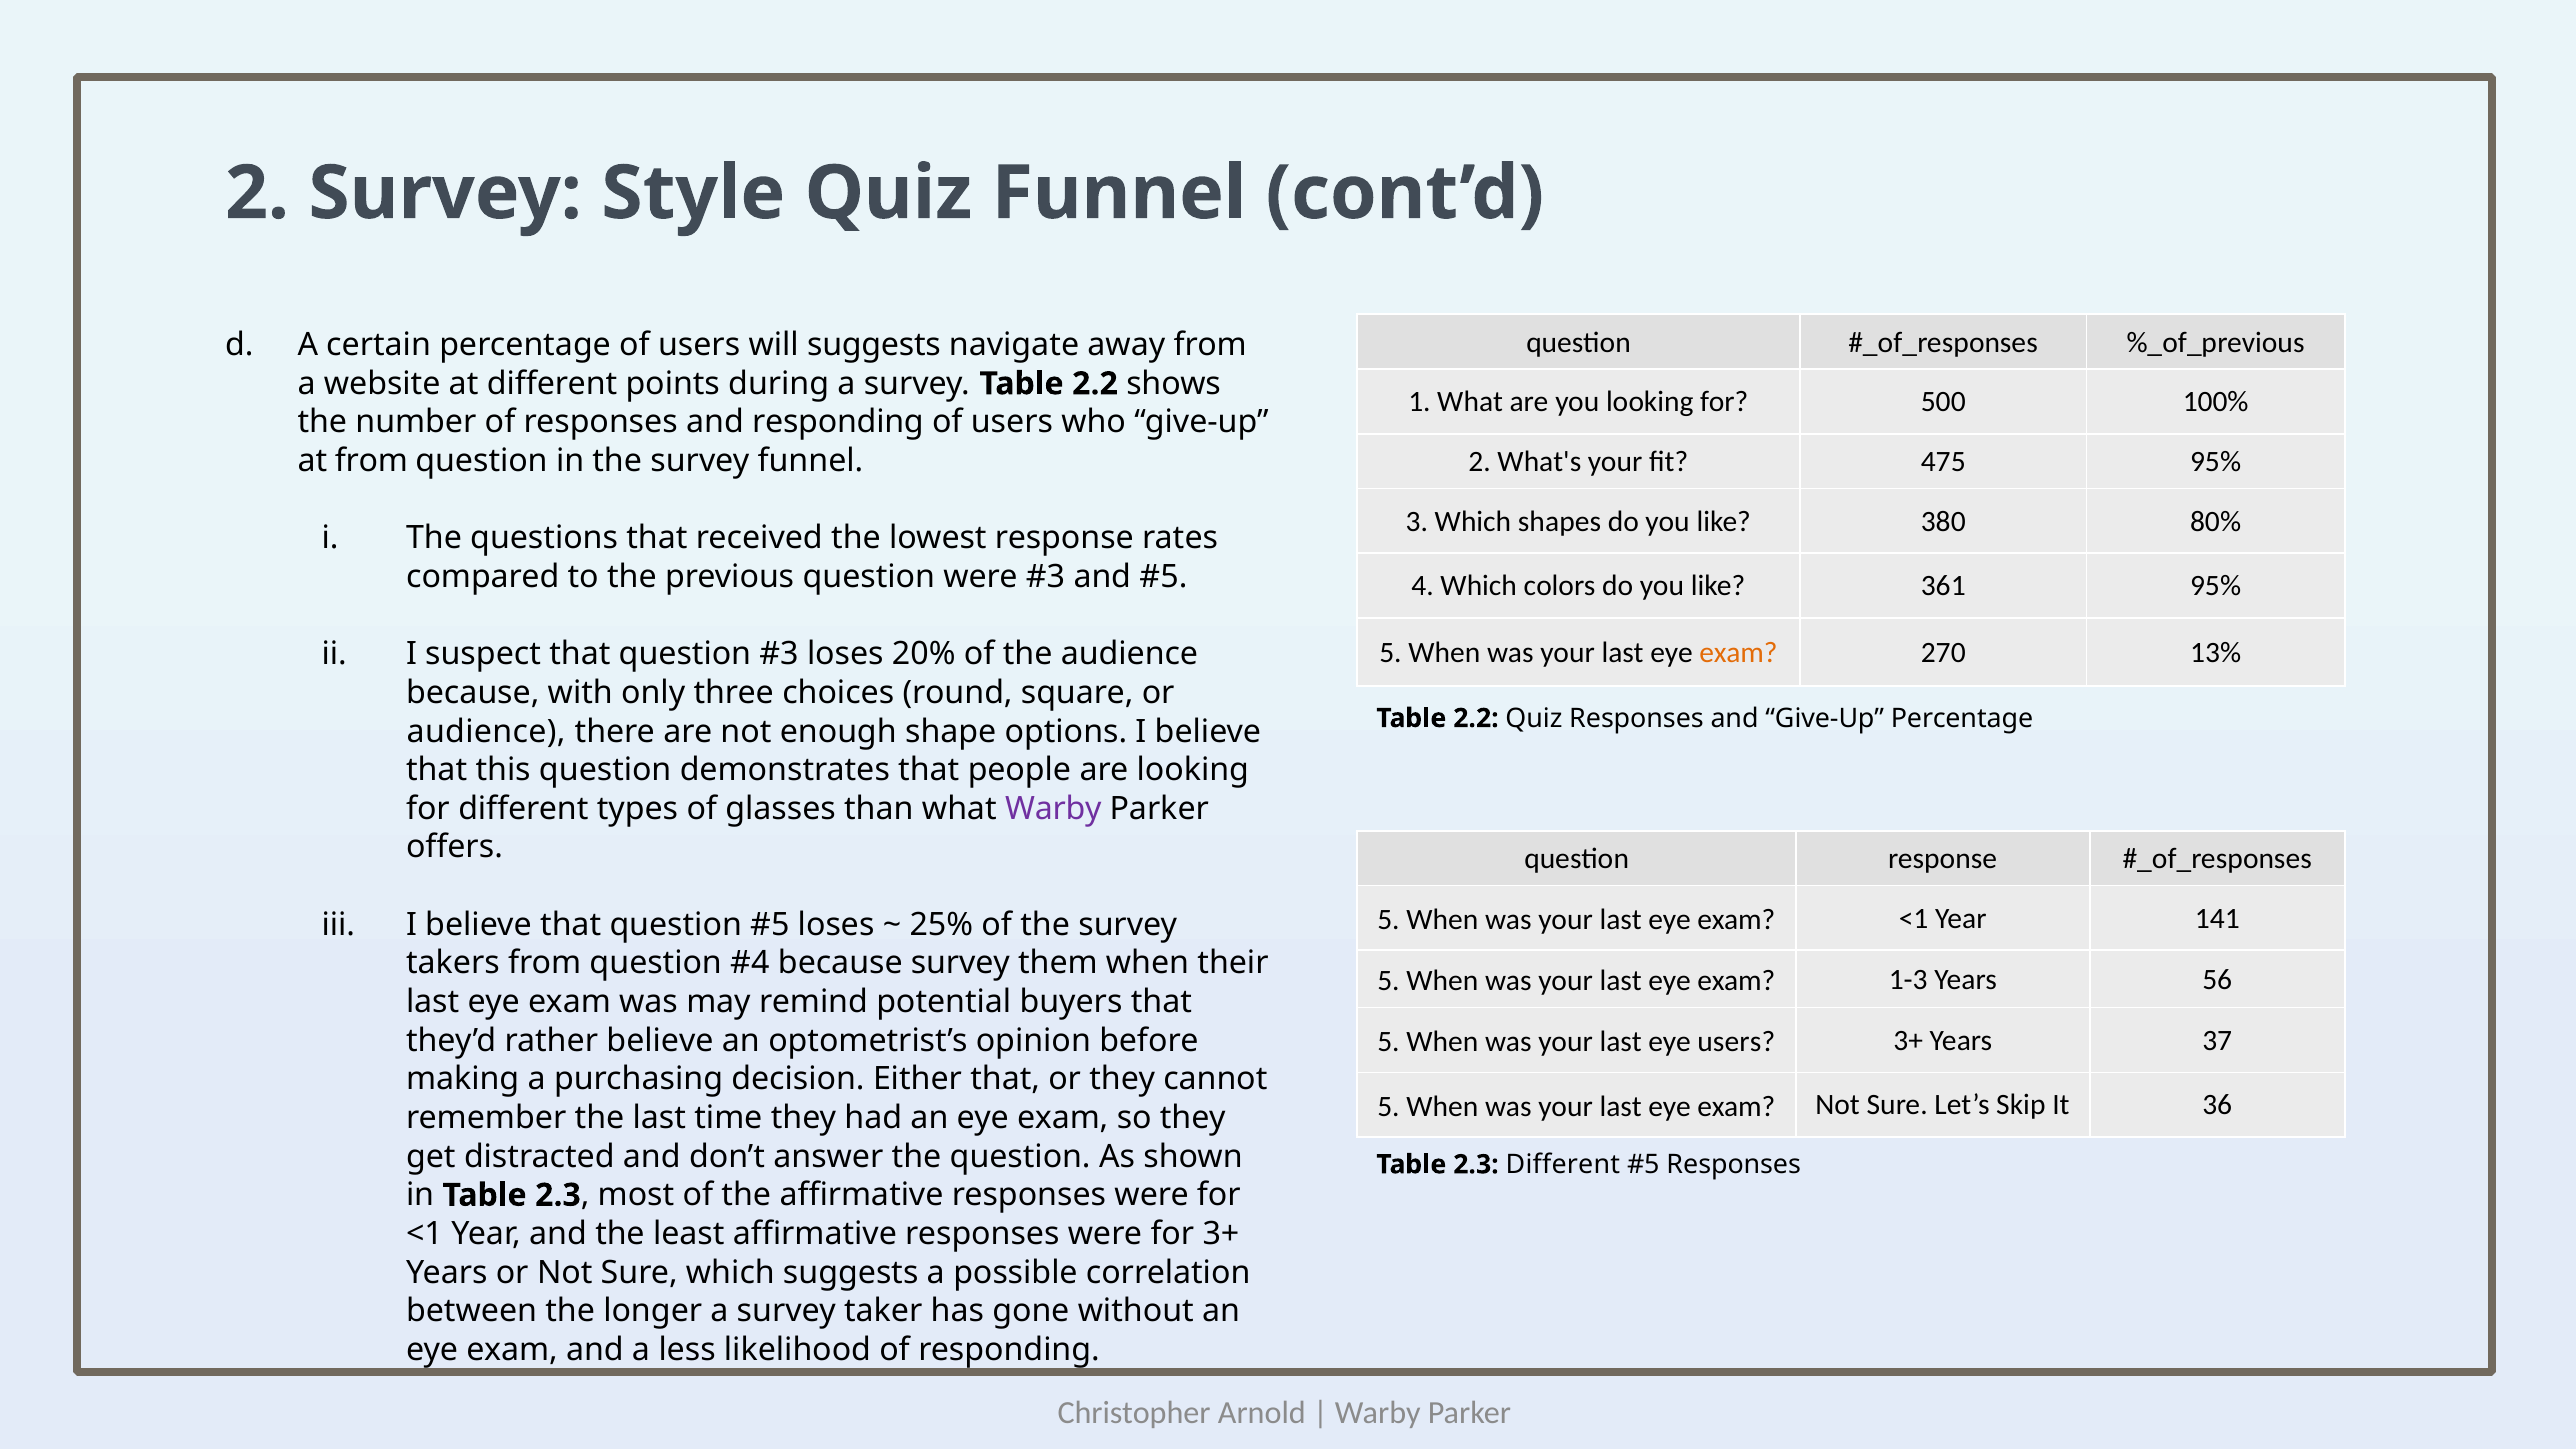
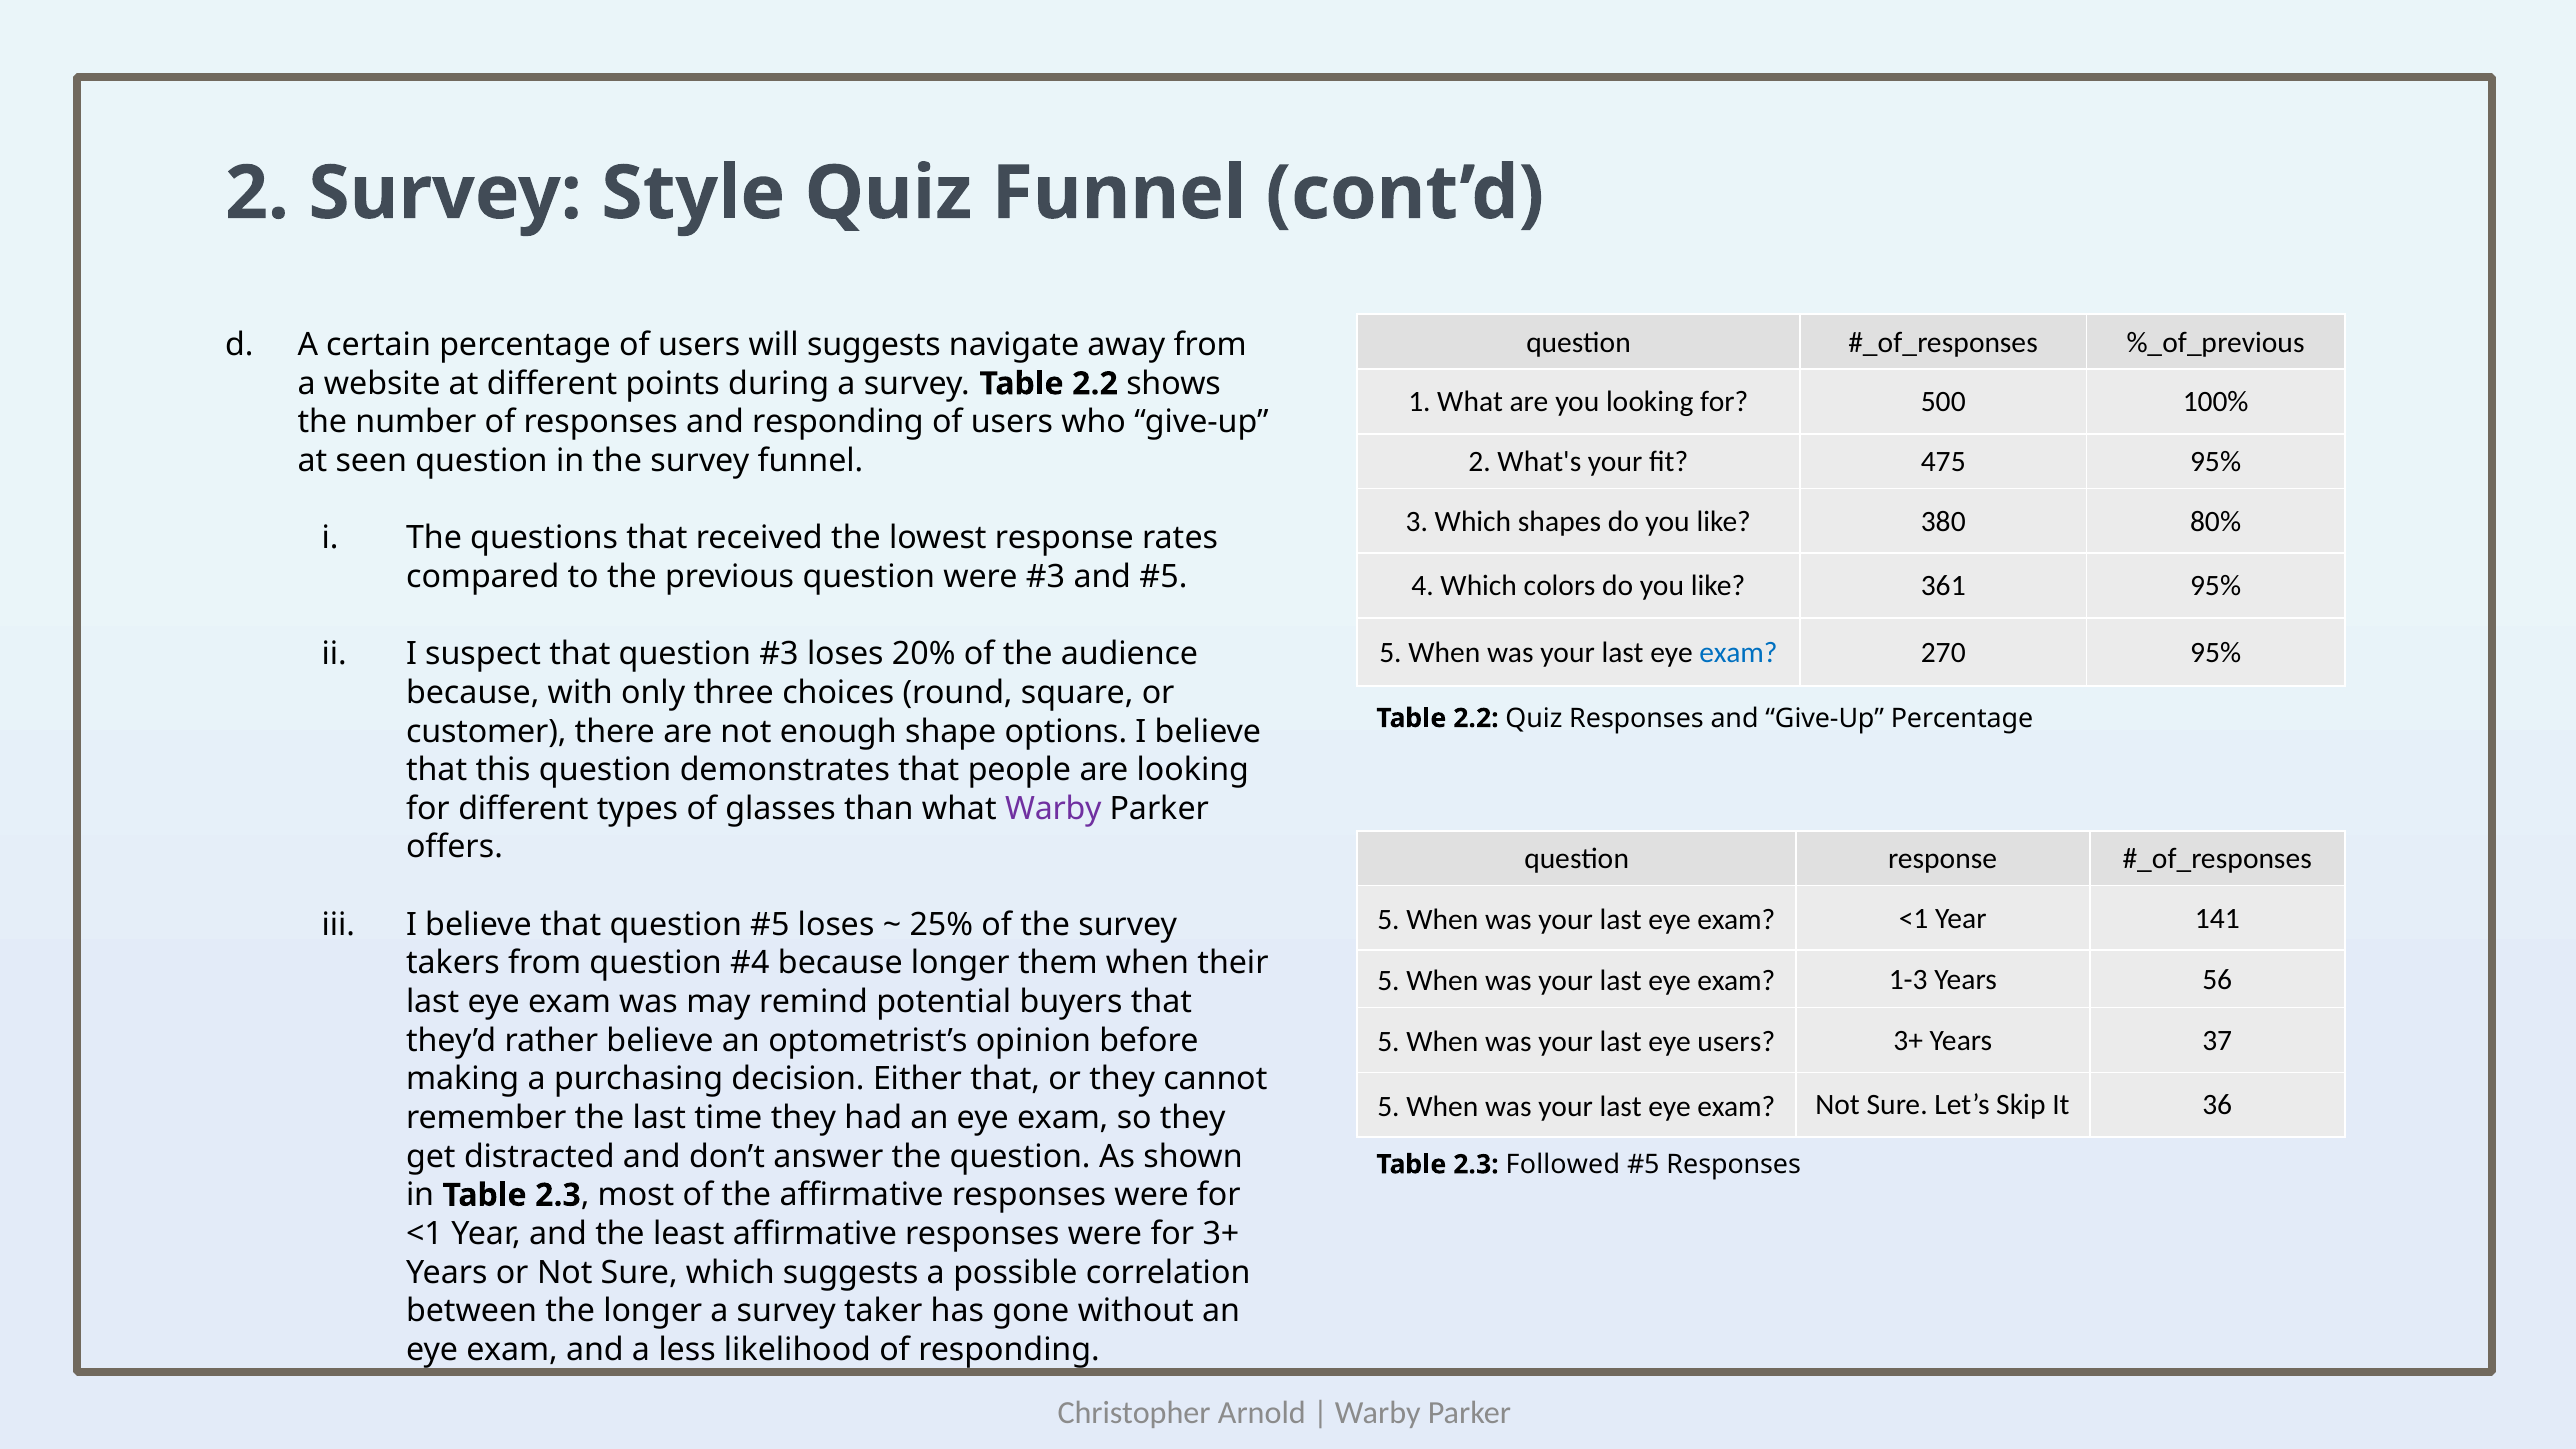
at from: from -> seen
exam at (1738, 652) colour: orange -> blue
270 13%: 13% -> 95%
audience at (486, 731): audience -> customer
because survey: survey -> longer
2.3 Different: Different -> Followed
